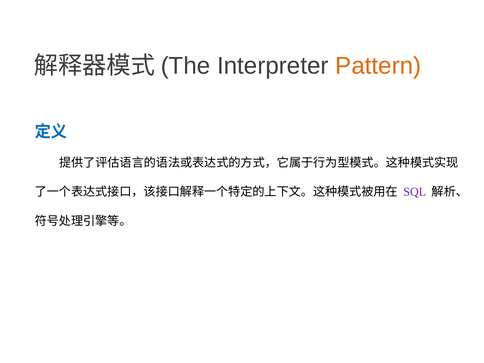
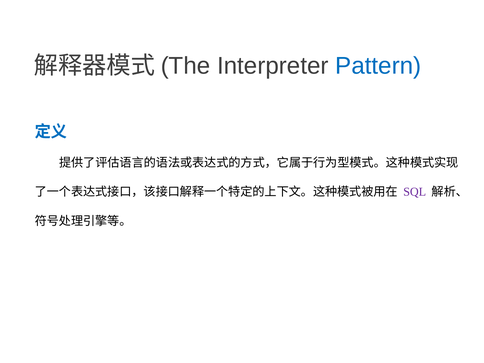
Pattern colour: orange -> blue
